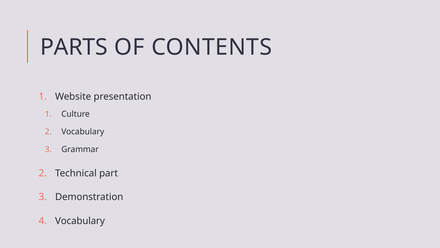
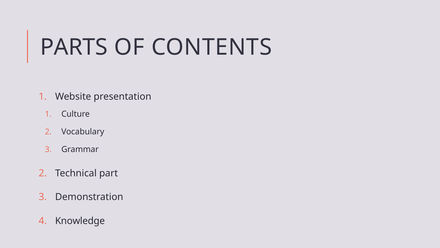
Vocabulary at (80, 220): Vocabulary -> Knowledge
